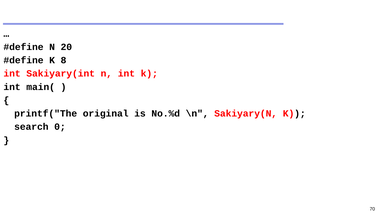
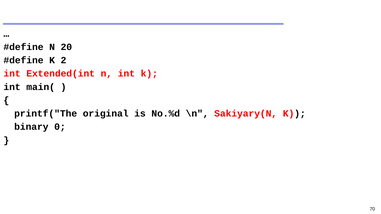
8: 8 -> 2
Sakiyary(int: Sakiyary(int -> Extended(int
search: search -> binary
